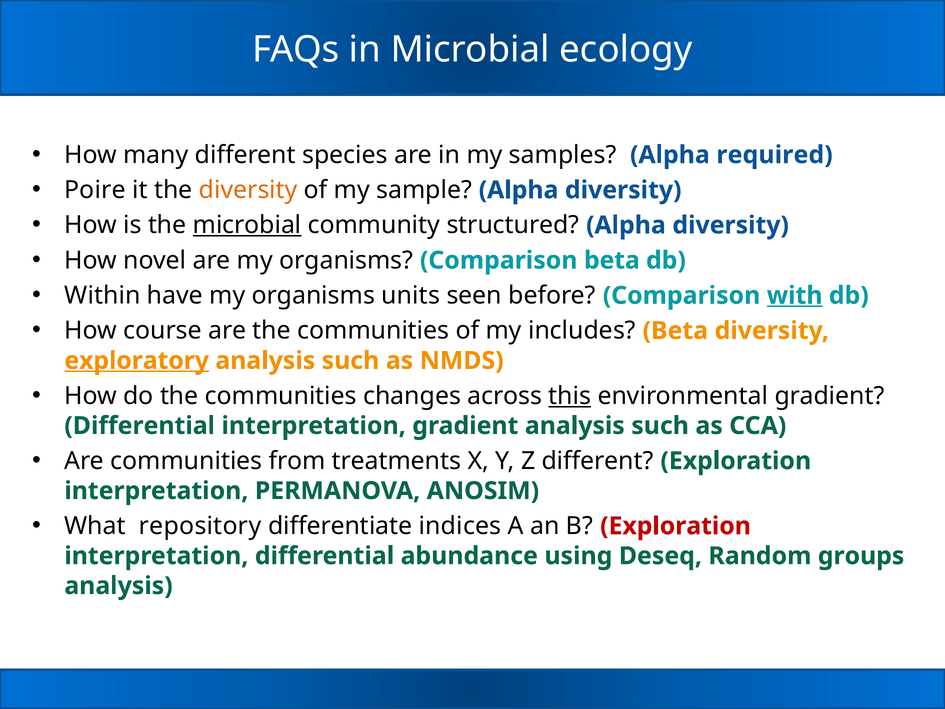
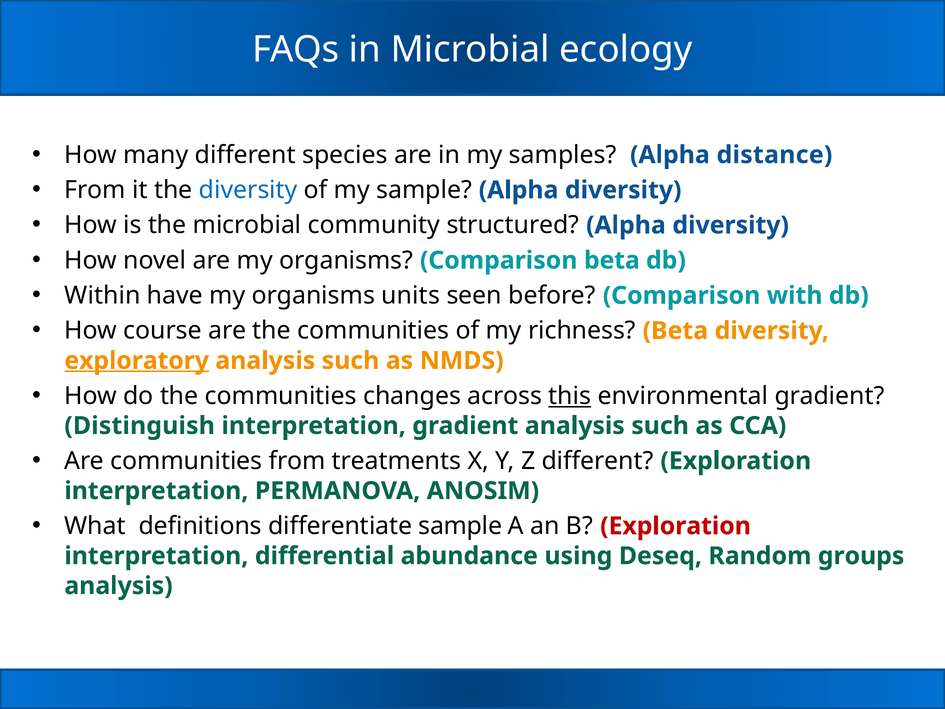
required: required -> distance
Poire at (95, 190): Poire -> From
diversity at (248, 190) colour: orange -> blue
microbial at (247, 225) underline: present -> none
with underline: present -> none
includes: includes -> richness
Differential at (140, 426): Differential -> Distinguish
repository: repository -> definitions
differentiate indices: indices -> sample
